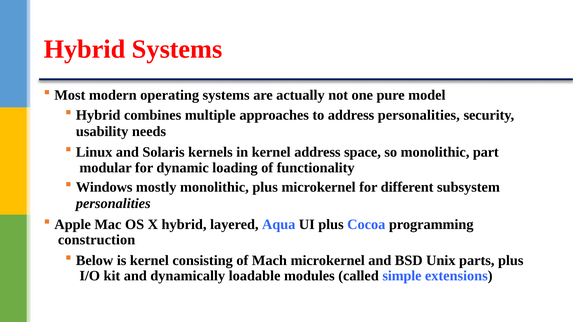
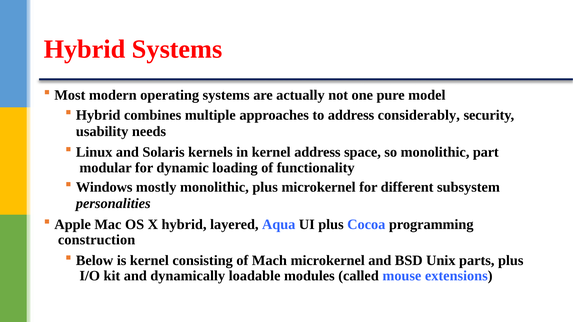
address personalities: personalities -> considerably
simple: simple -> mouse
